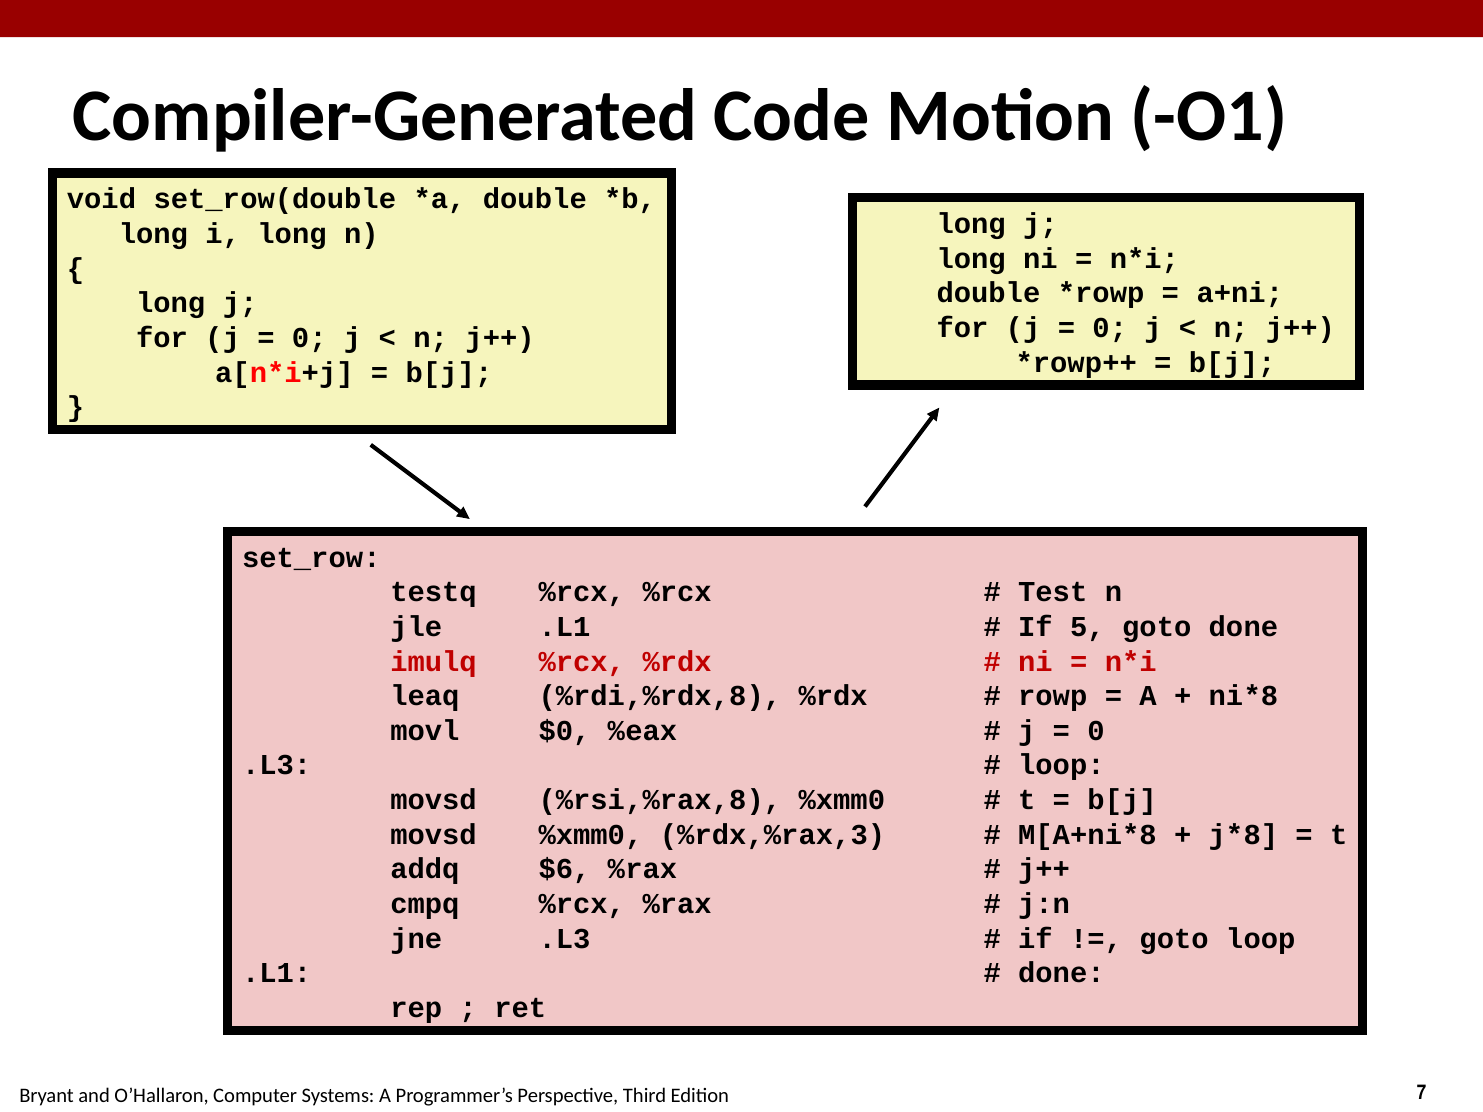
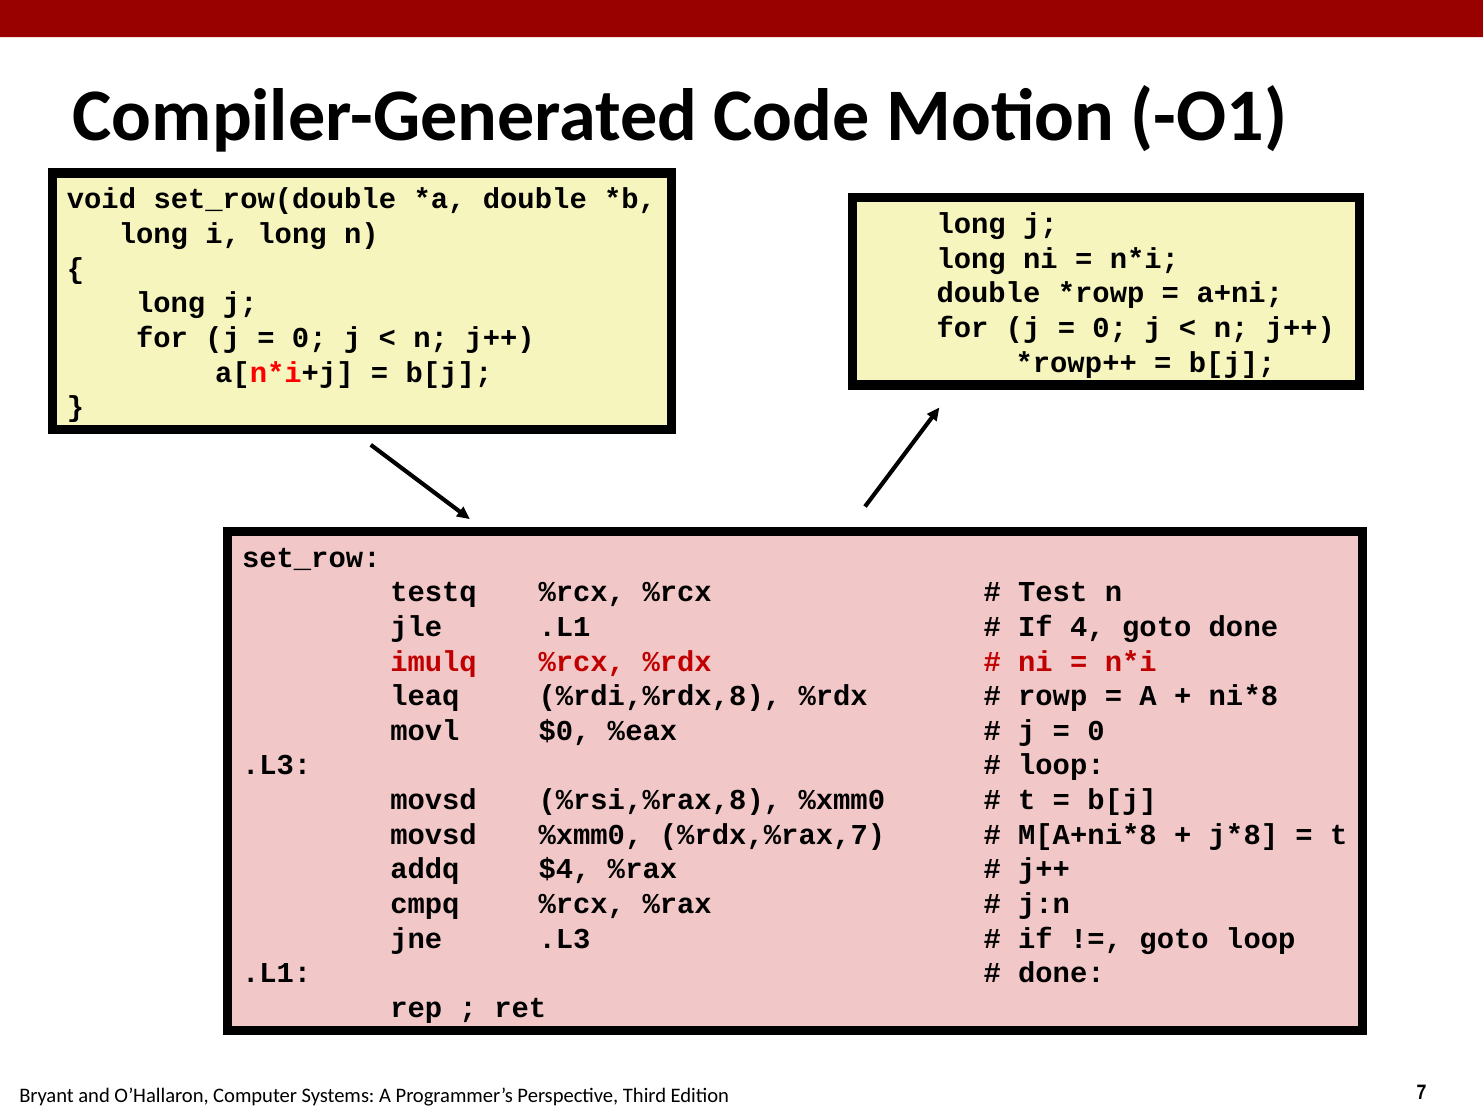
5: 5 -> 4
%rdx,%rax,3: %rdx,%rax,3 -> %rdx,%rax,7
$6: $6 -> $4
